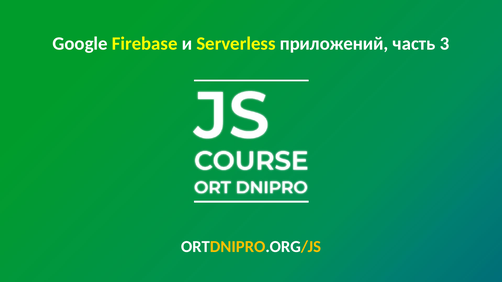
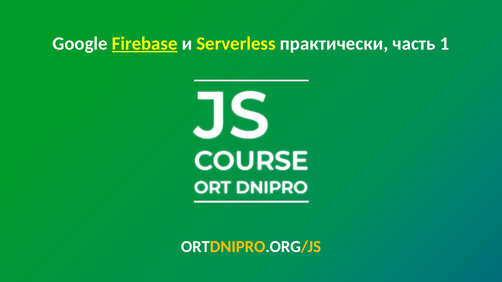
Firebase underline: none -> present
приложений: приложений -> практически
3: 3 -> 1
